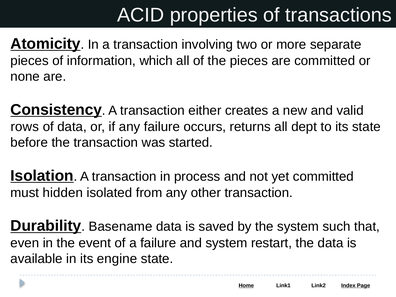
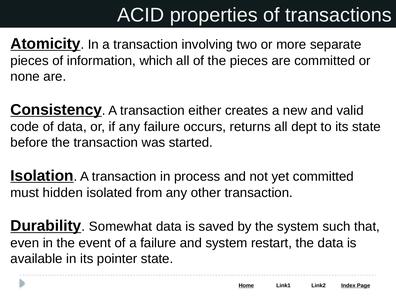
rows: rows -> code
Basename: Basename -> Somewhat
engine: engine -> pointer
